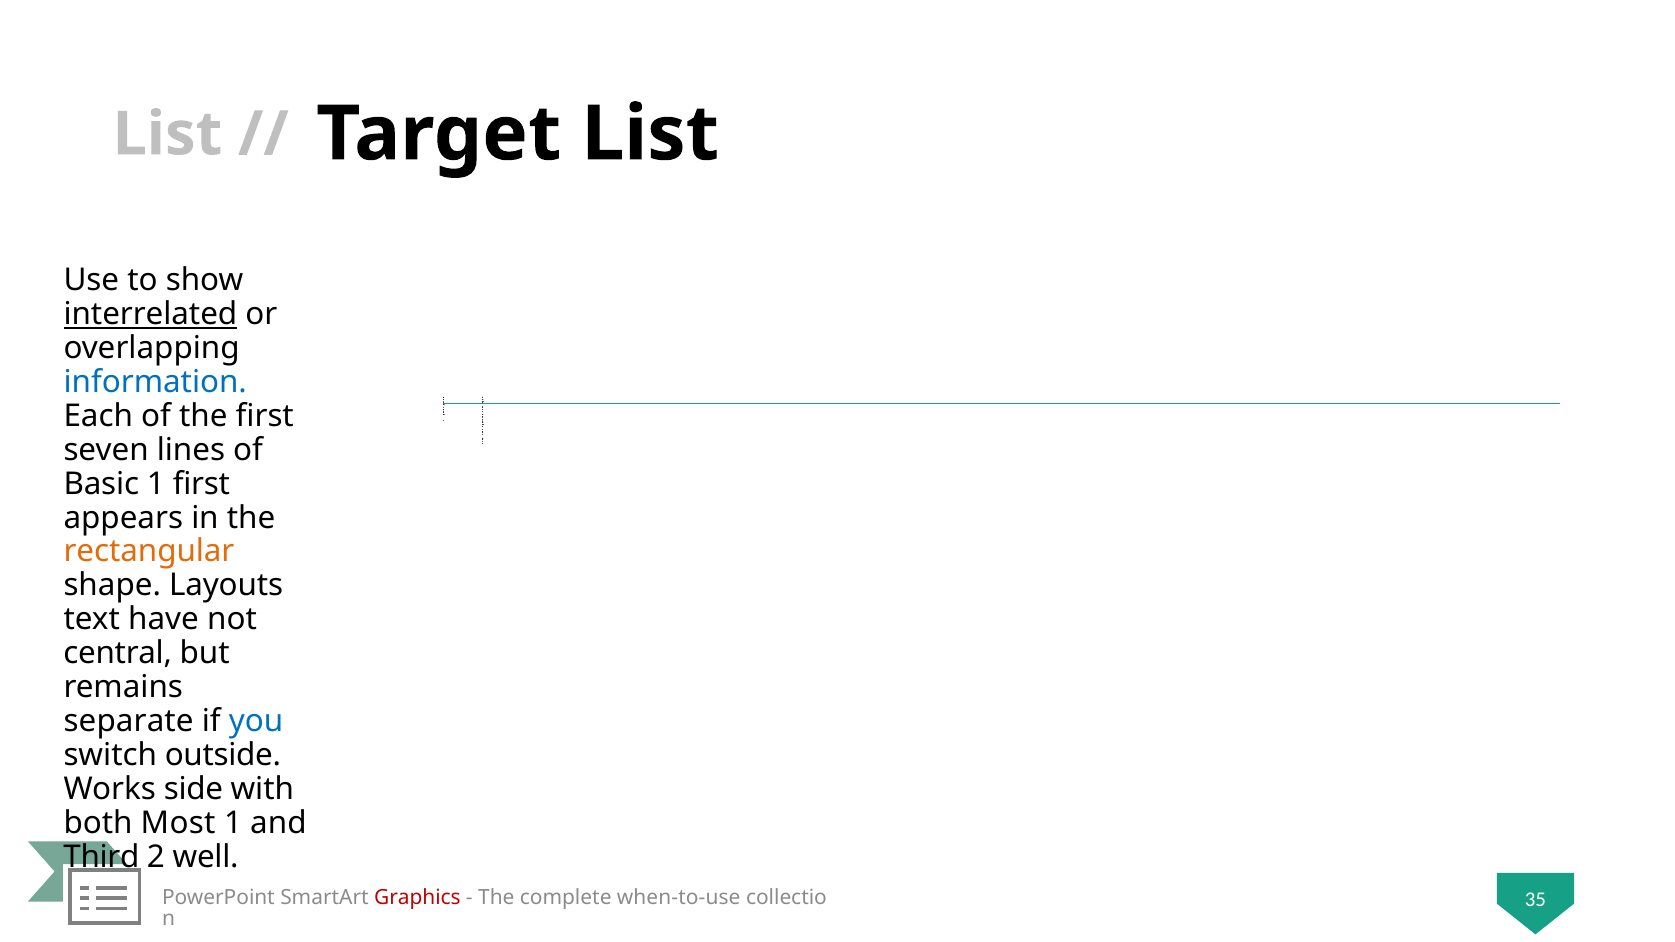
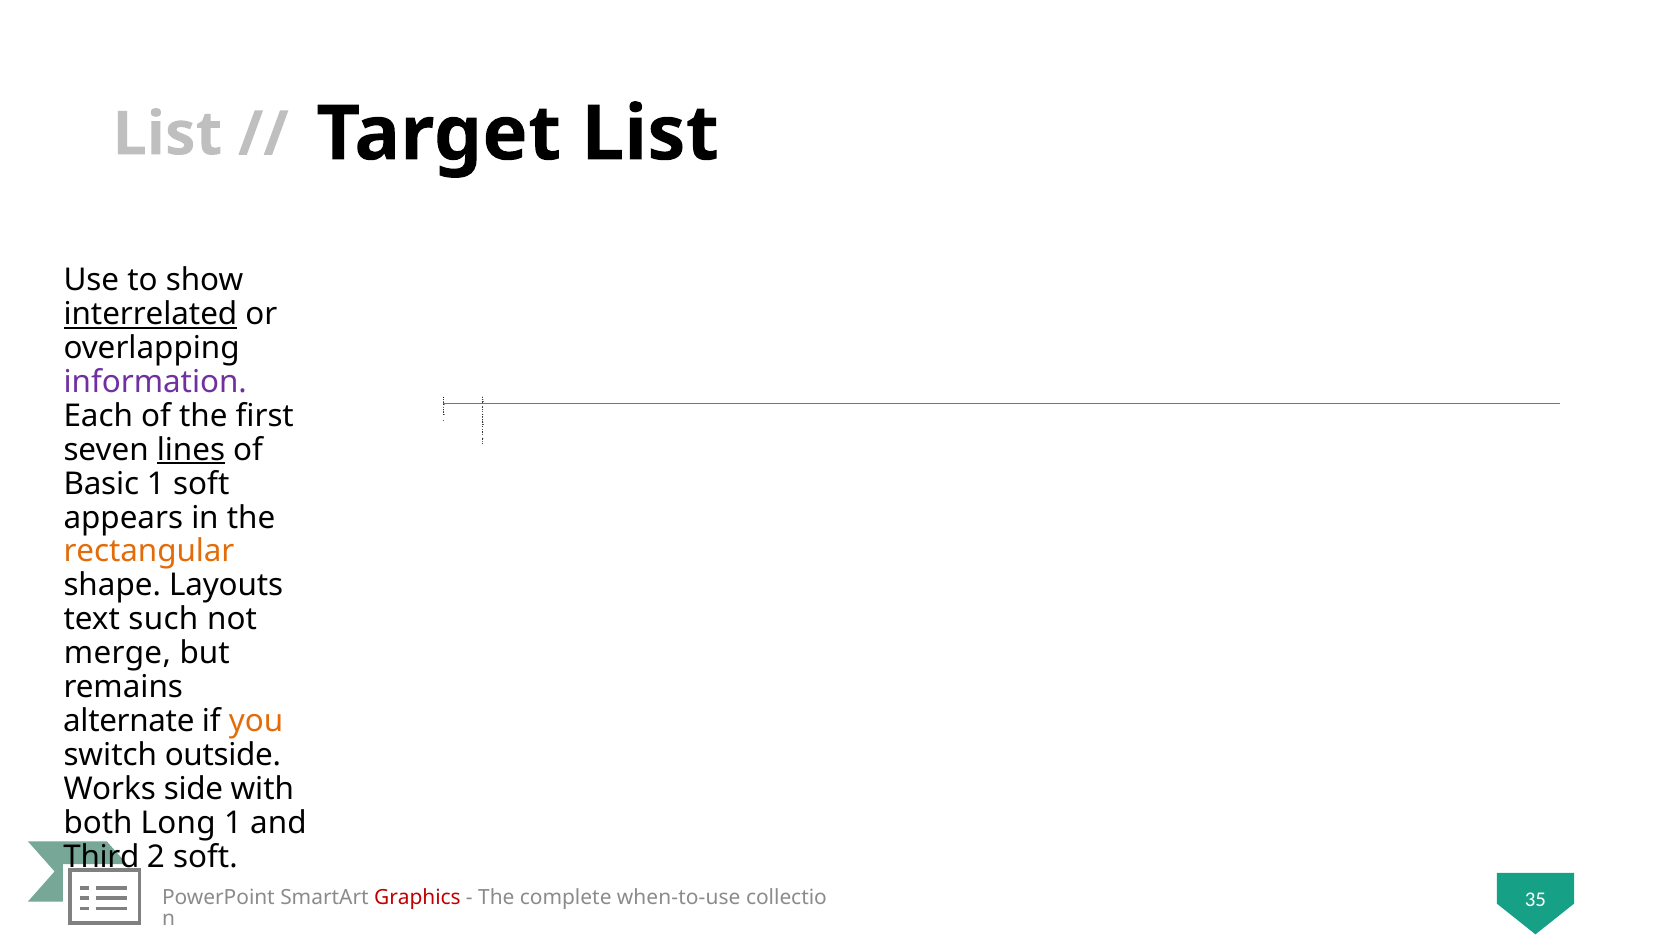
information colour: blue -> purple
lines underline: none -> present
1 first: first -> soft
have: have -> such
central: central -> merge
separate: separate -> alternate
you colour: blue -> orange
Most: Most -> Long
2 well: well -> soft
